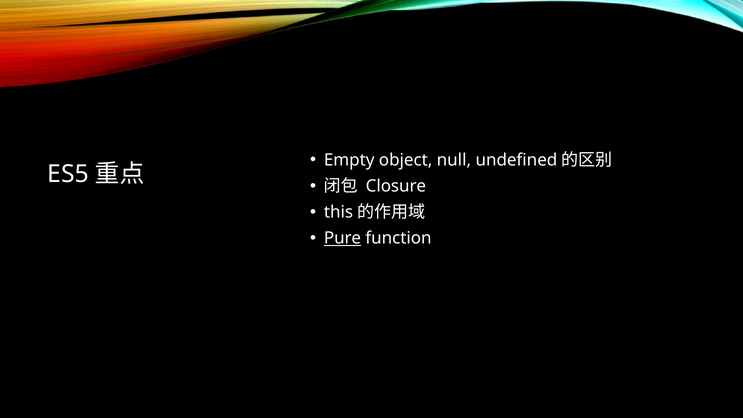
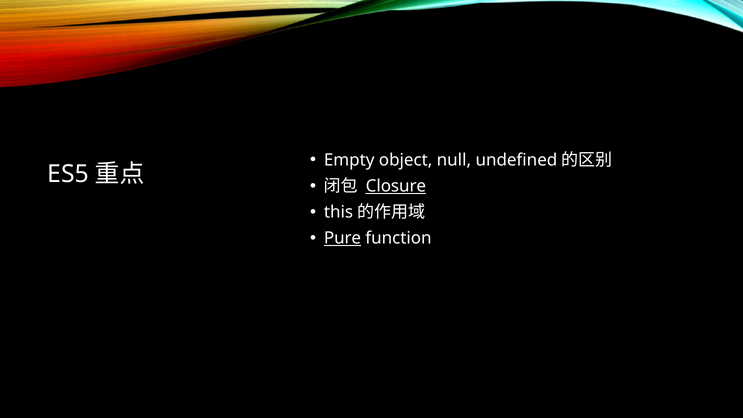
Closure underline: none -> present
